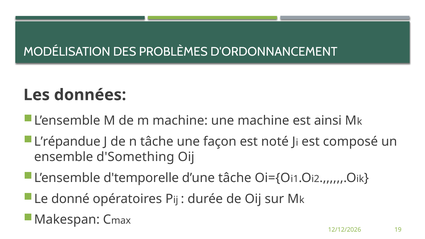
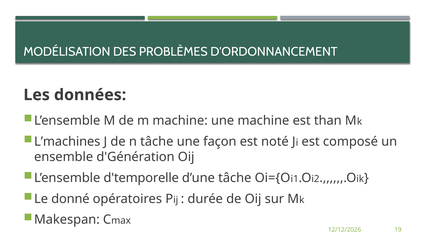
ainsi: ainsi -> than
L’répandue: L’répandue -> L’machines
d'Something: d'Something -> d'Génération
